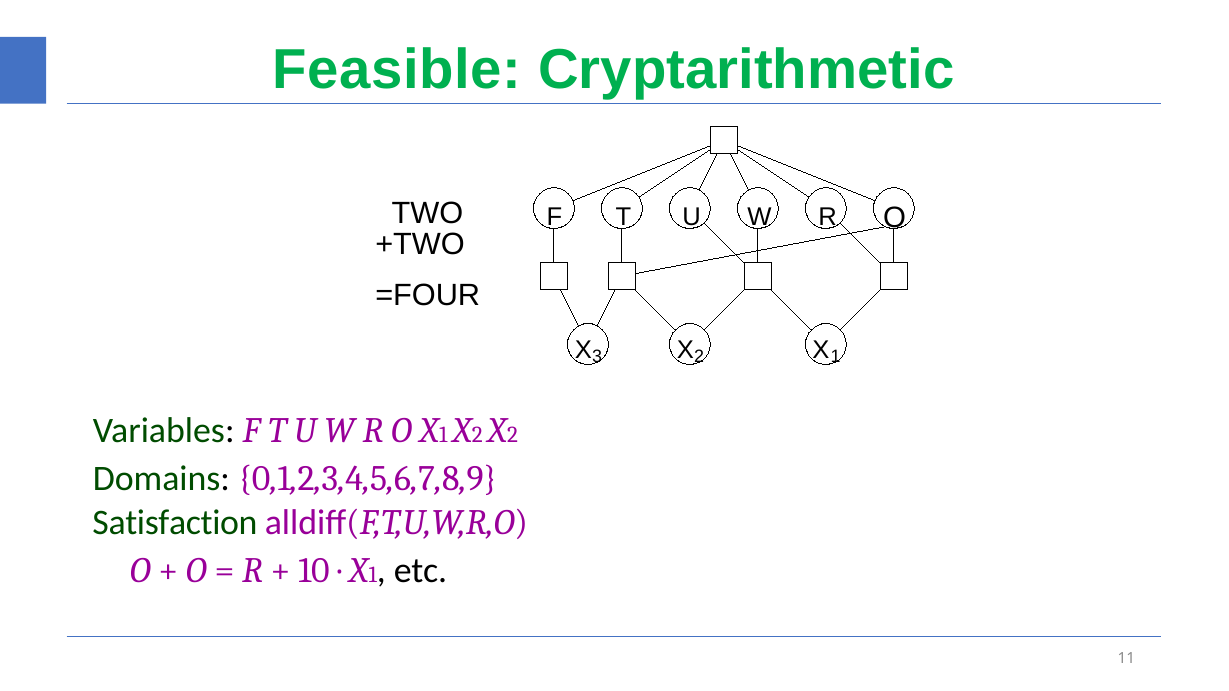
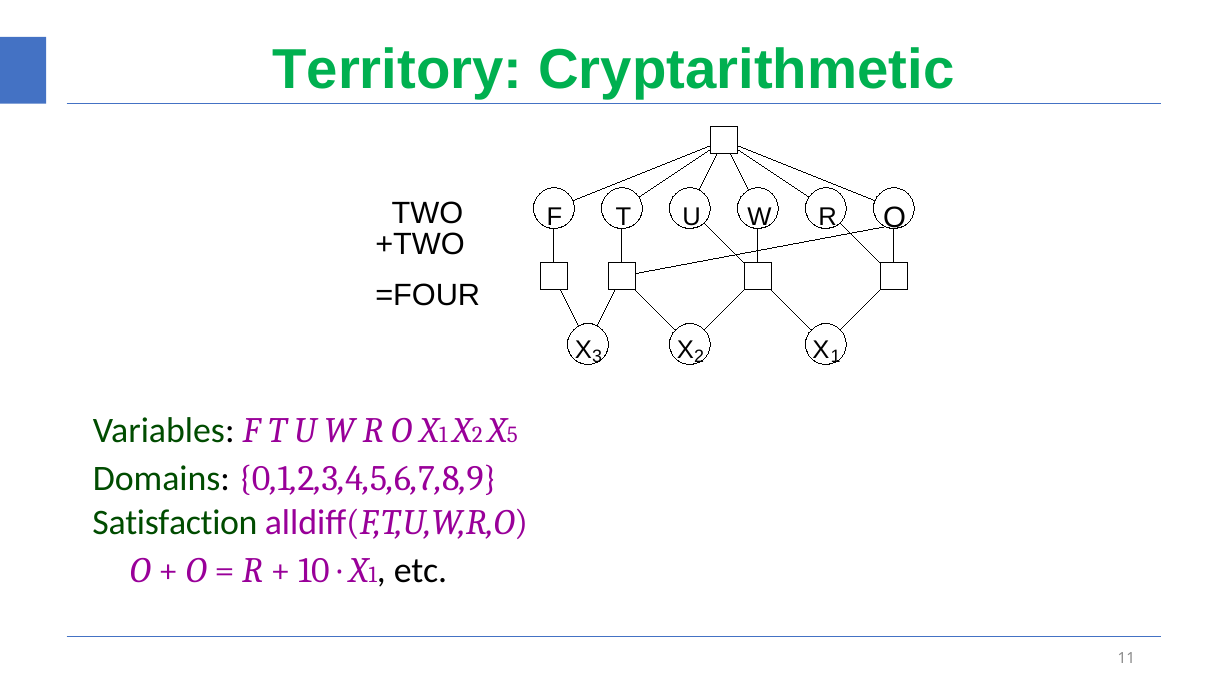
Feasible: Feasible -> Territory
2 X 2: 2 -> 5
